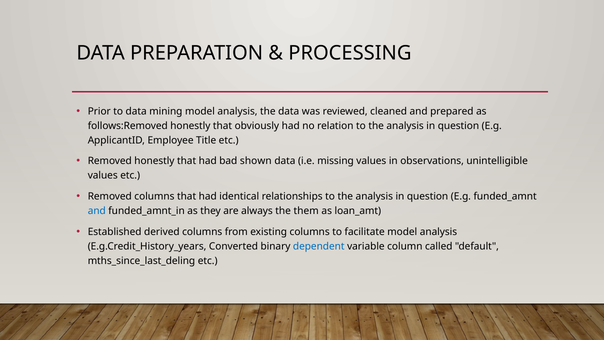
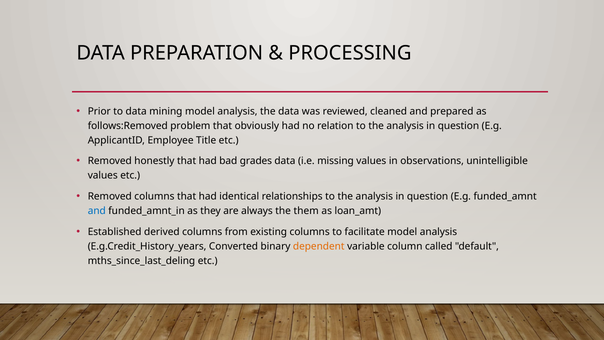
follows:Removed honestly: honestly -> problem
shown: shown -> grades
dependent colour: blue -> orange
